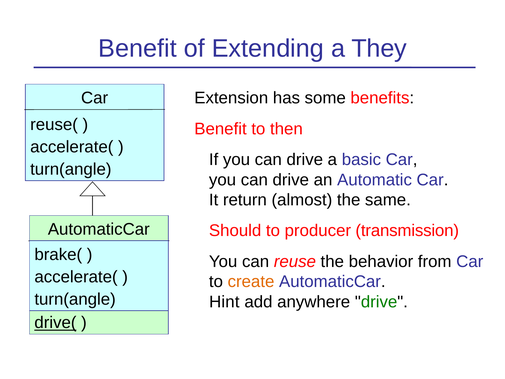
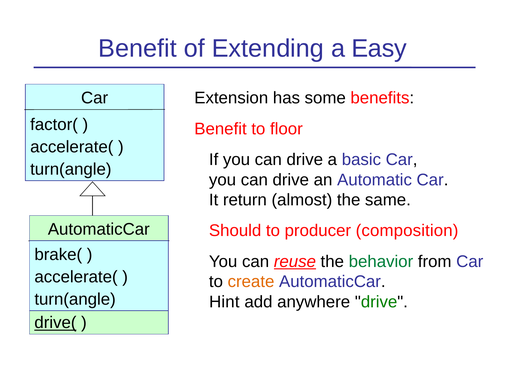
They: They -> Easy
reuse(: reuse( -> factor(
then: then -> floor
transmission: transmission -> composition
reuse underline: none -> present
behavior colour: black -> green
